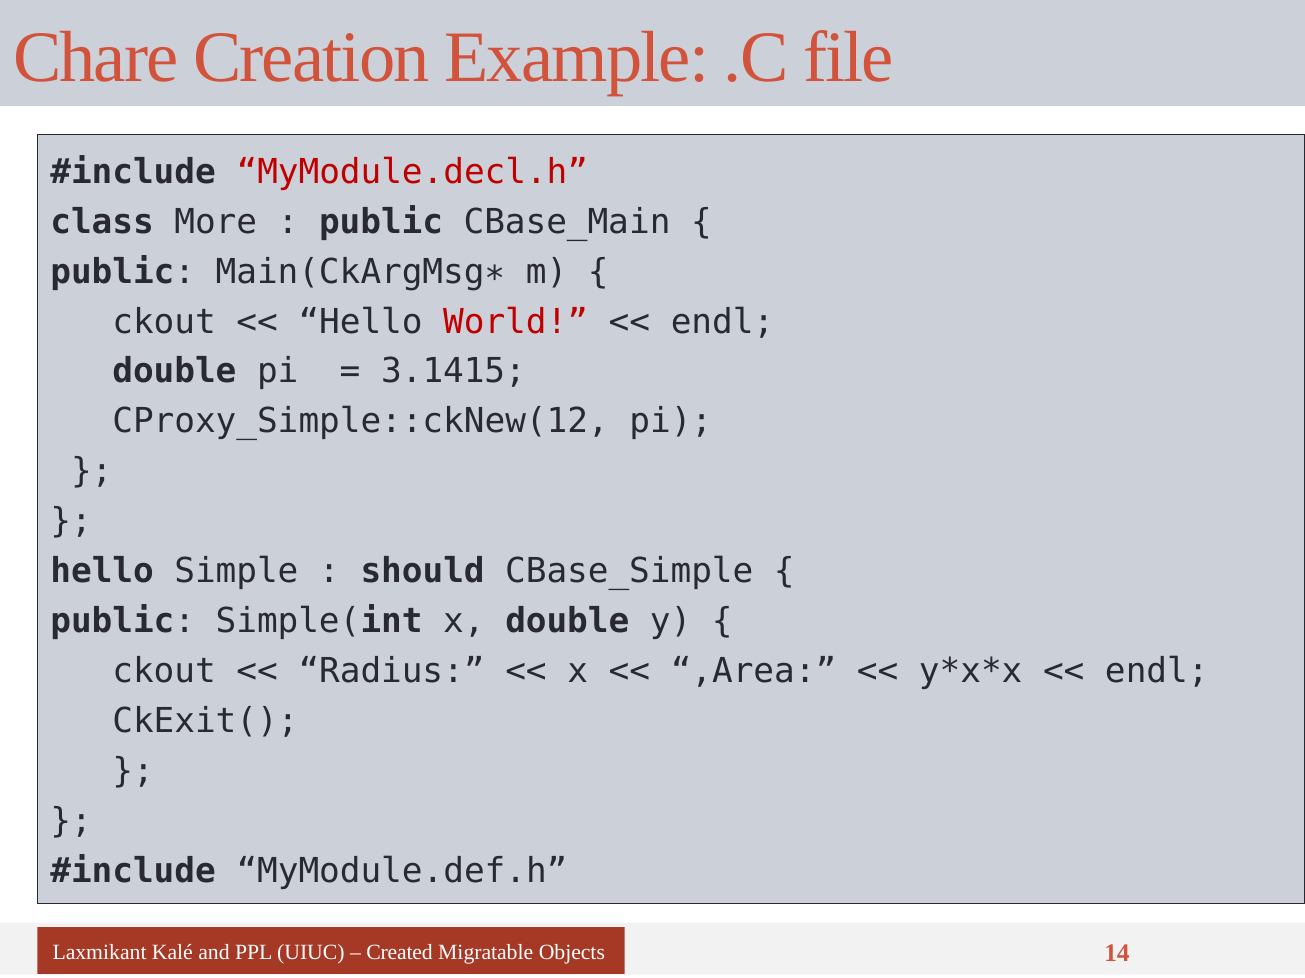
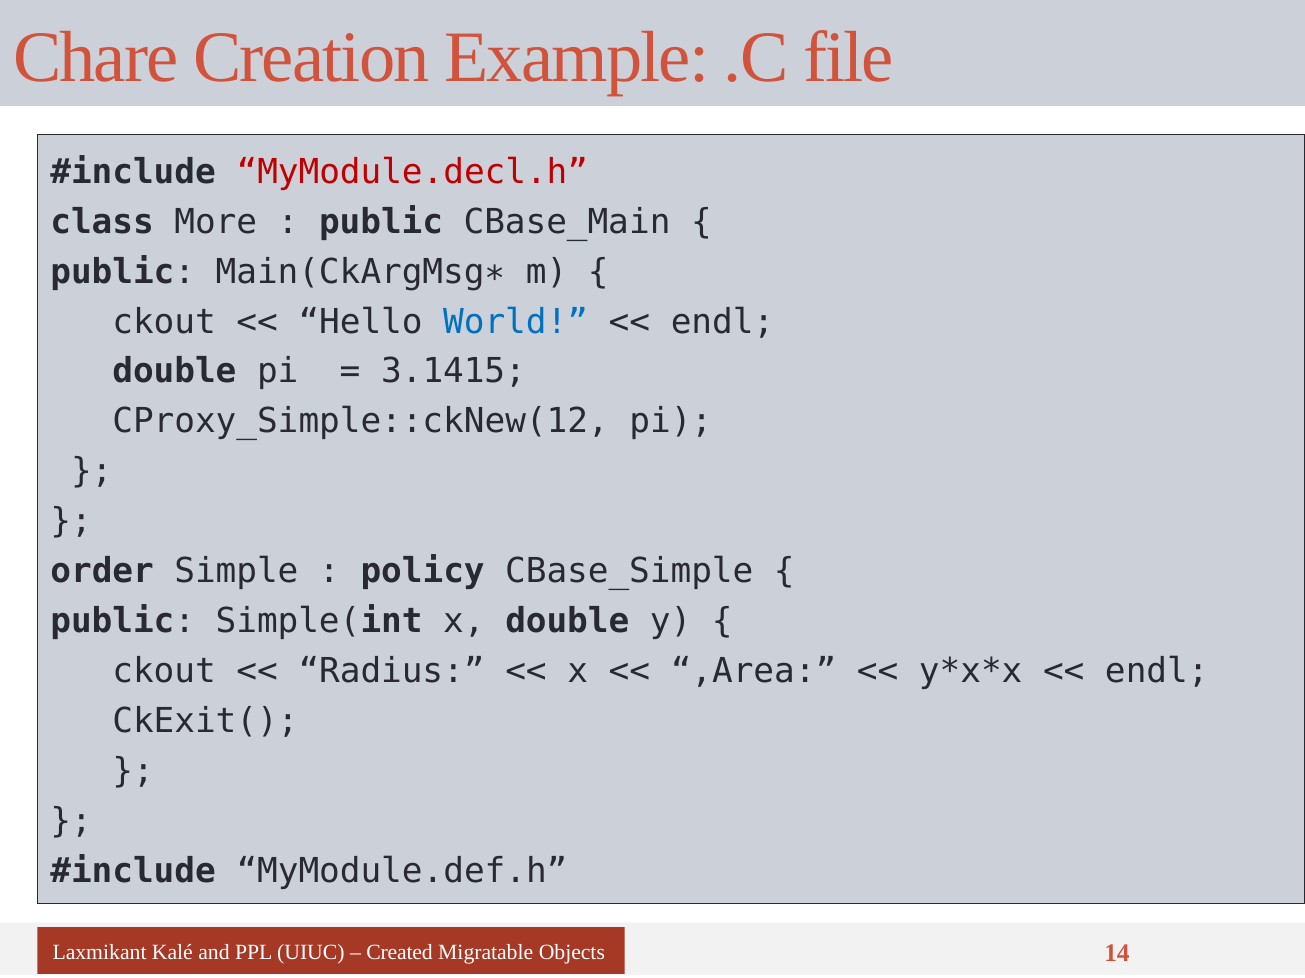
World colour: red -> blue
hello at (102, 572): hello -> order
should: should -> policy
